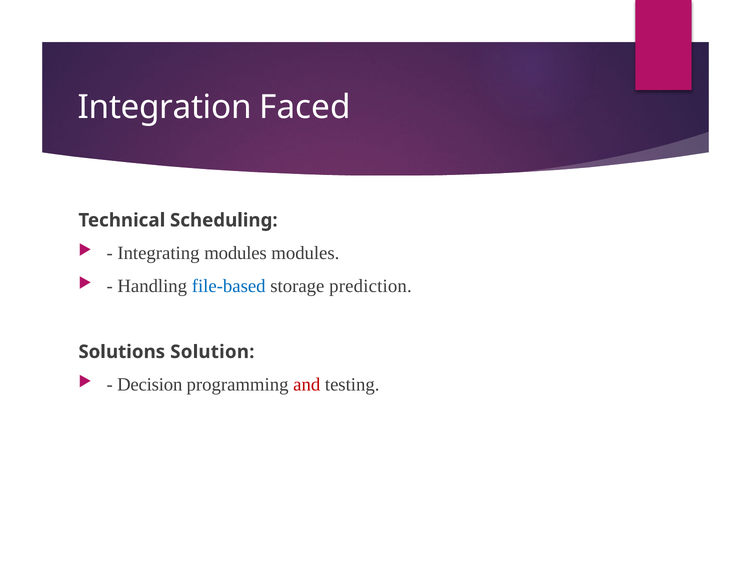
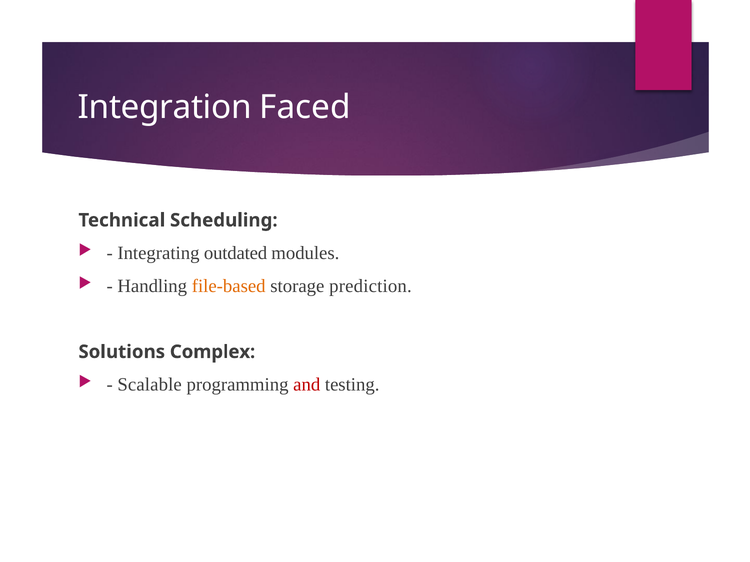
Integrating modules: modules -> outdated
file-based colour: blue -> orange
Solution: Solution -> Complex
Decision: Decision -> Scalable
